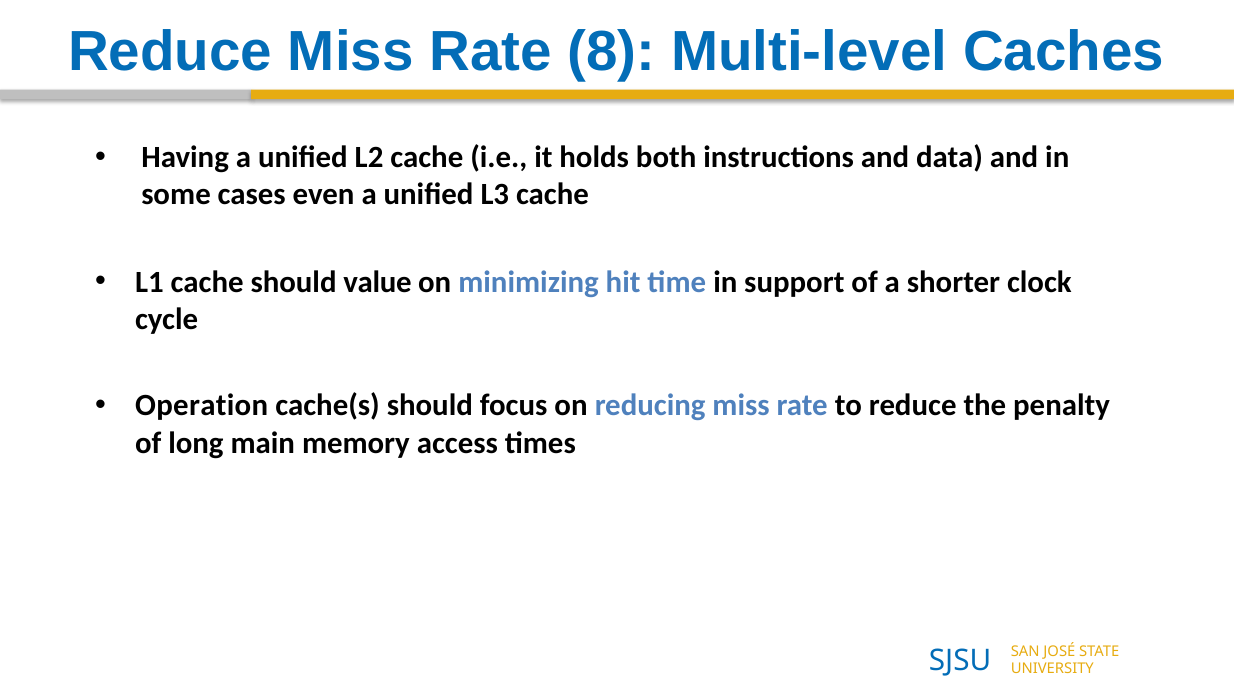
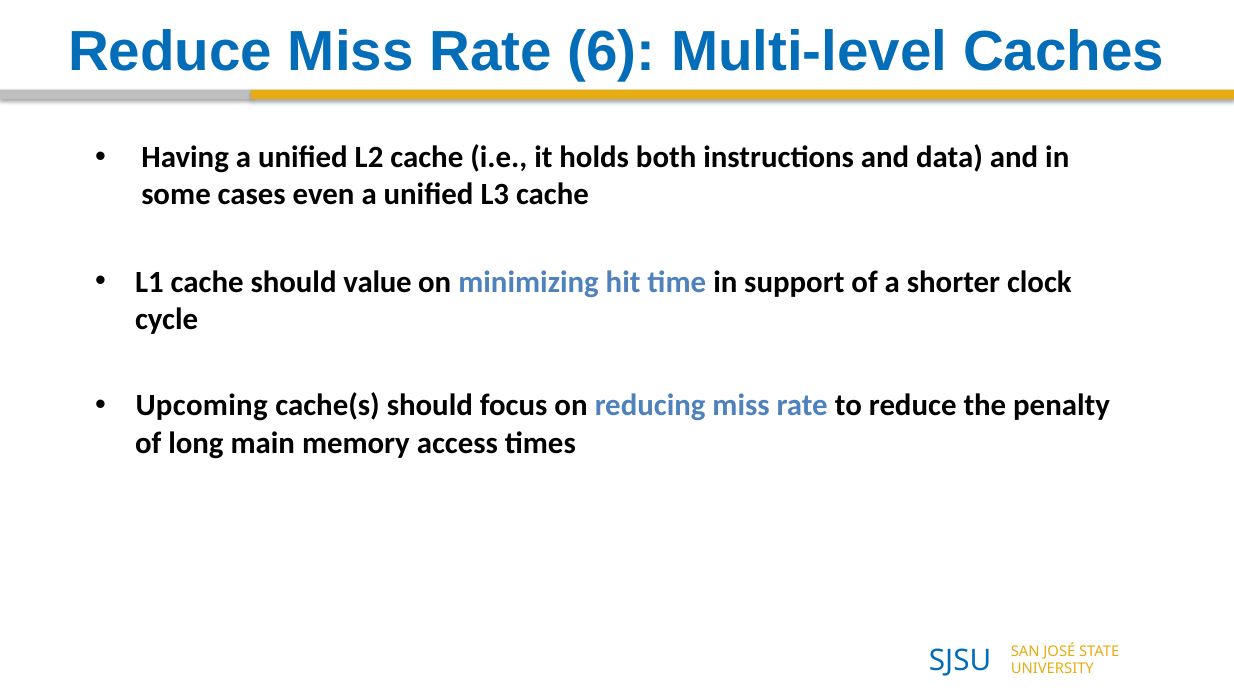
8: 8 -> 6
Operation: Operation -> Upcoming
